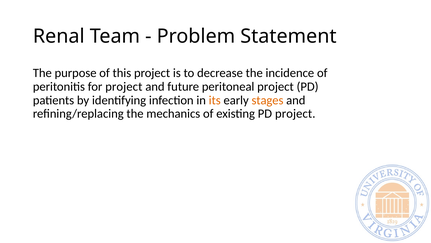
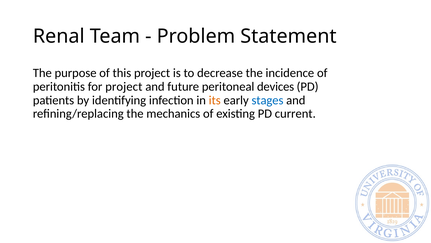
peritoneal project: project -> devices
stages colour: orange -> blue
PD project: project -> current
